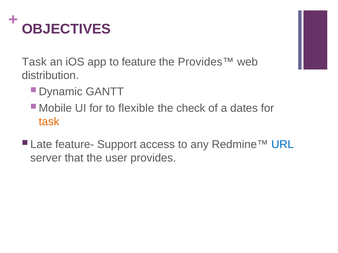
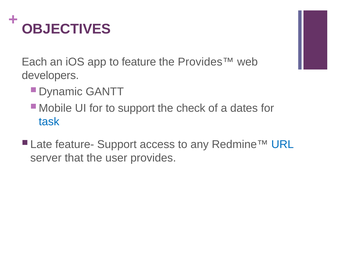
Task at (34, 62): Task -> Each
distribution: distribution -> developers
to flexible: flexible -> support
task at (49, 122) colour: orange -> blue
